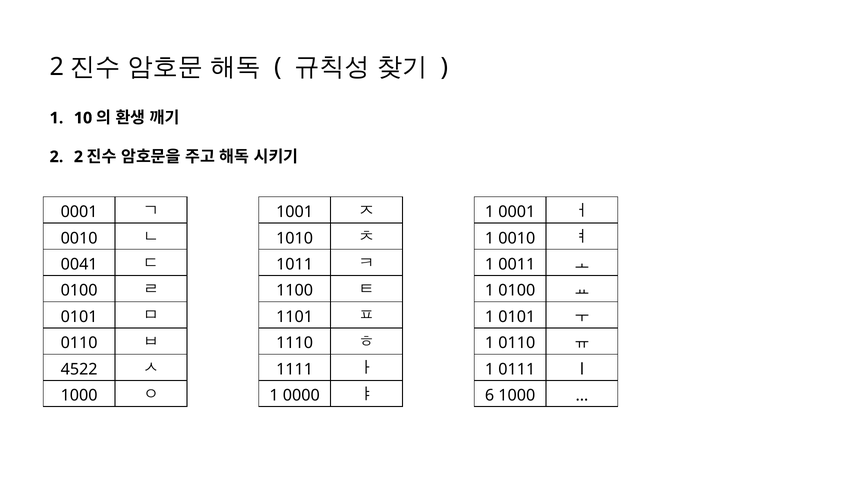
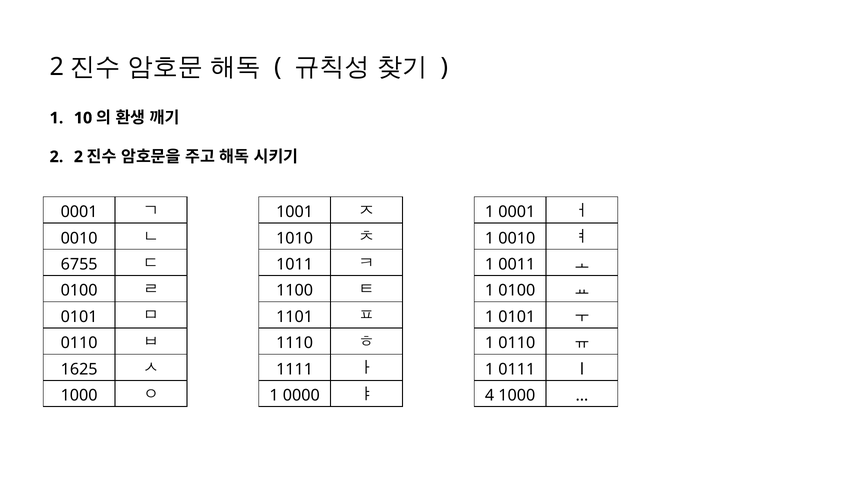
0041: 0041 -> 6755
4522: 4522 -> 1625
6: 6 -> 4
